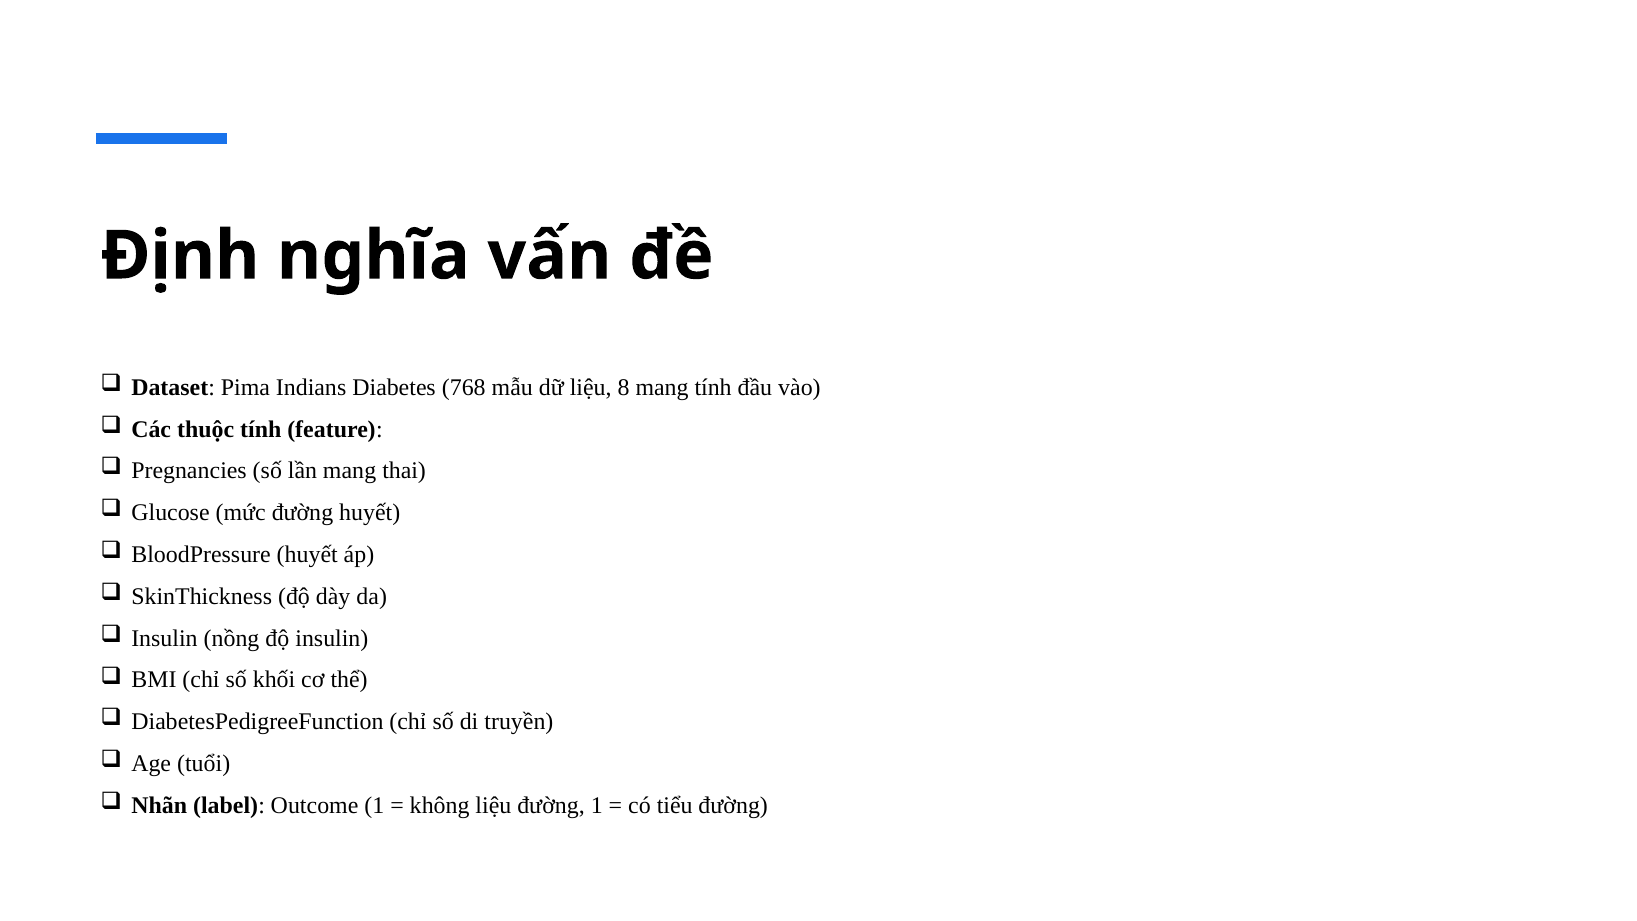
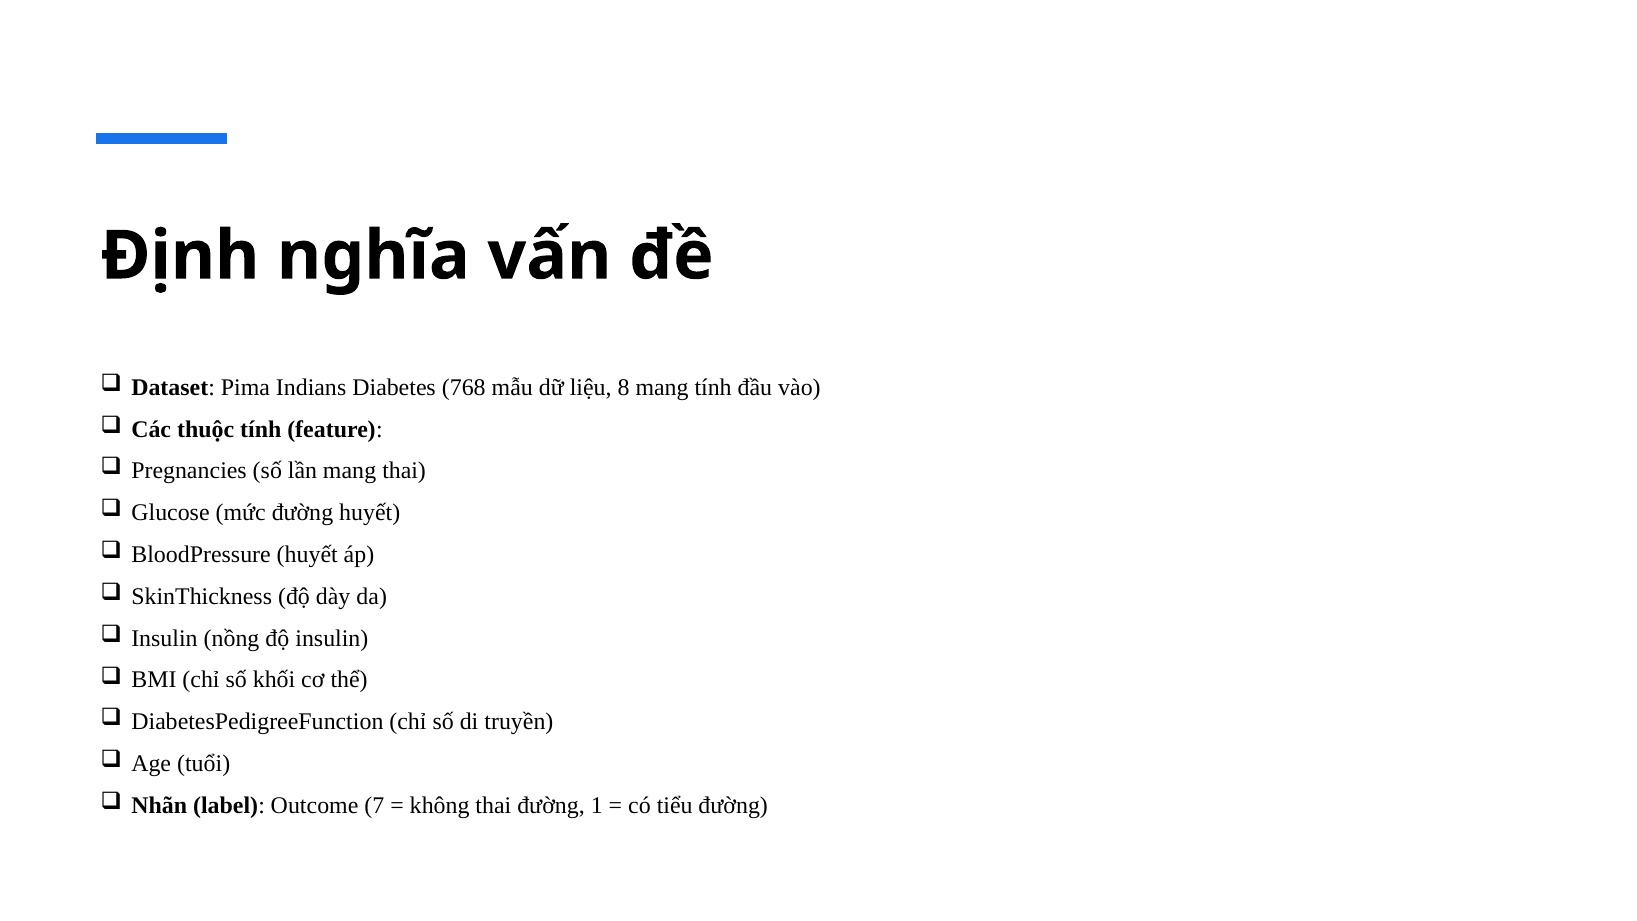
Outcome 1: 1 -> 7
không liệu: liệu -> thai
